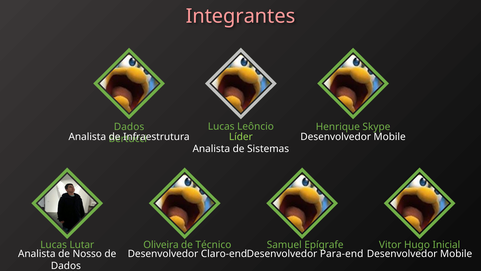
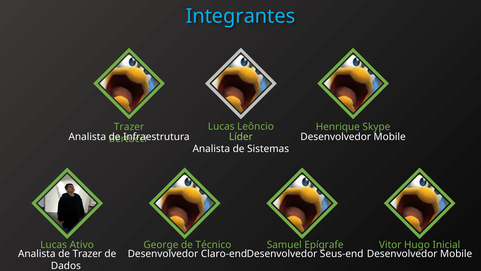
Integrantes colour: pink -> light blue
Dados at (129, 127): Dados -> Trazer
Lutar: Lutar -> Ativo
Oliveira: Oliveira -> George
de Nosso: Nosso -> Trazer
Para-end: Para-end -> Seus-end
